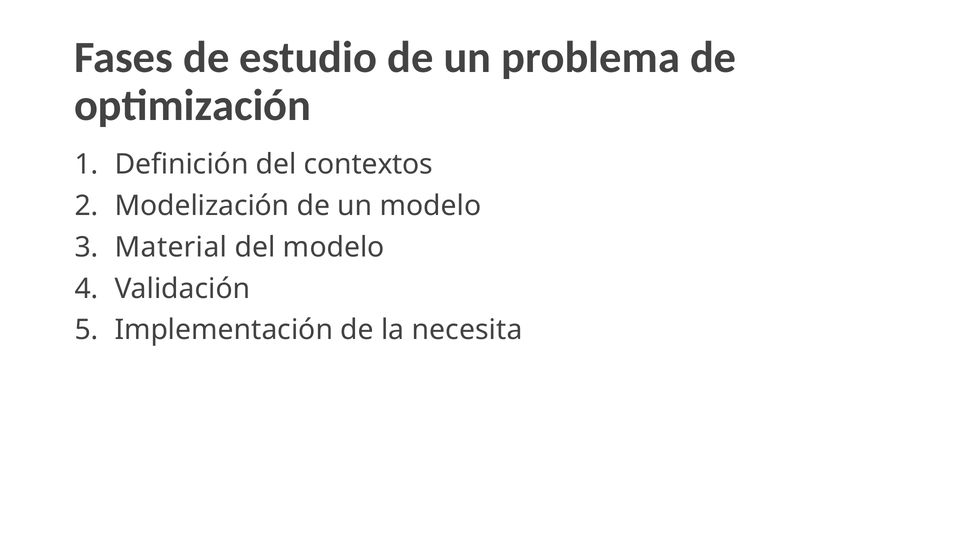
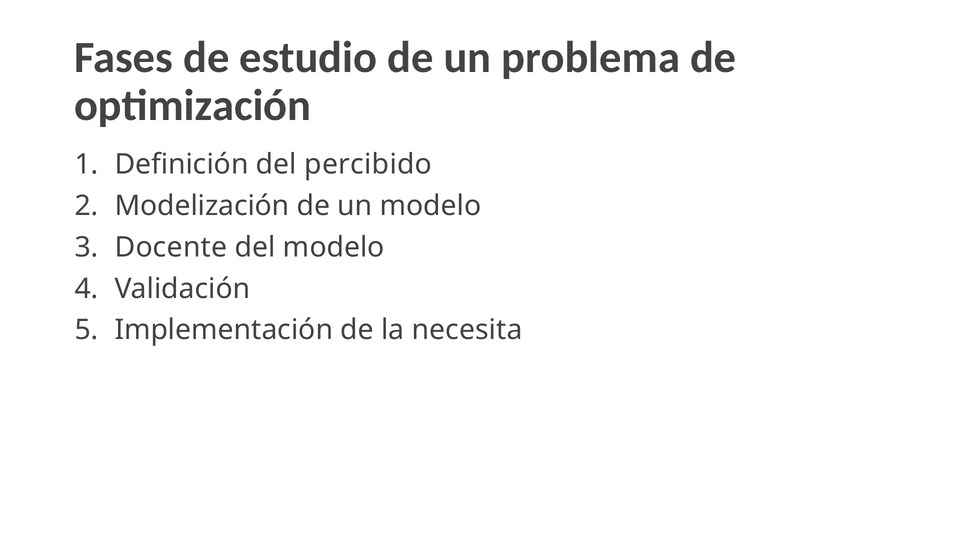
contextos: contextos -> percibido
Material: Material -> Docente
